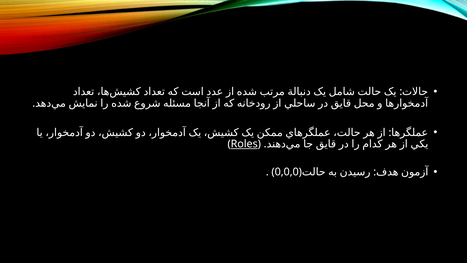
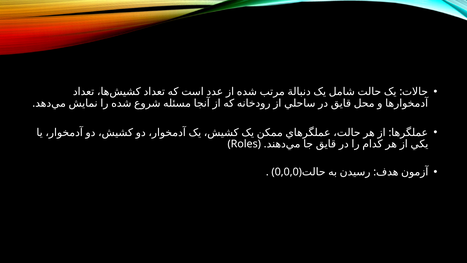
Roles underline: present -> none
